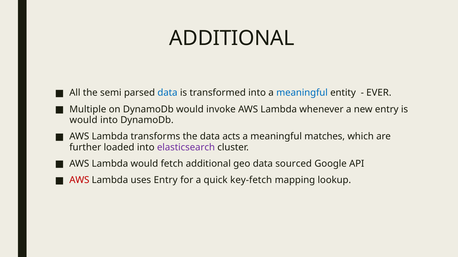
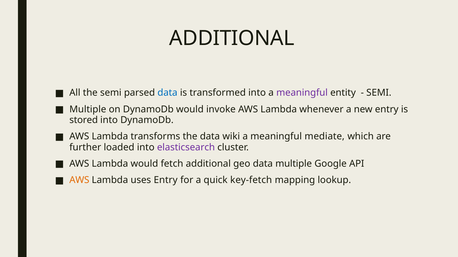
meaningful at (302, 93) colour: blue -> purple
EVER at (379, 93): EVER -> SEMI
would at (84, 120): would -> stored
acts: acts -> wiki
matches: matches -> mediate
data sourced: sourced -> multiple
AWS at (79, 181) colour: red -> orange
